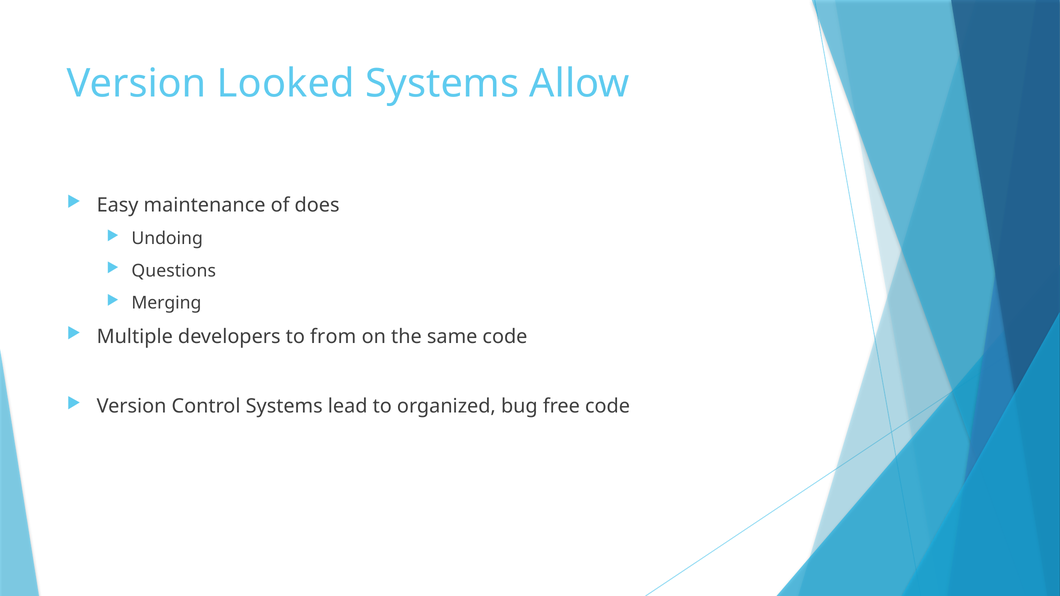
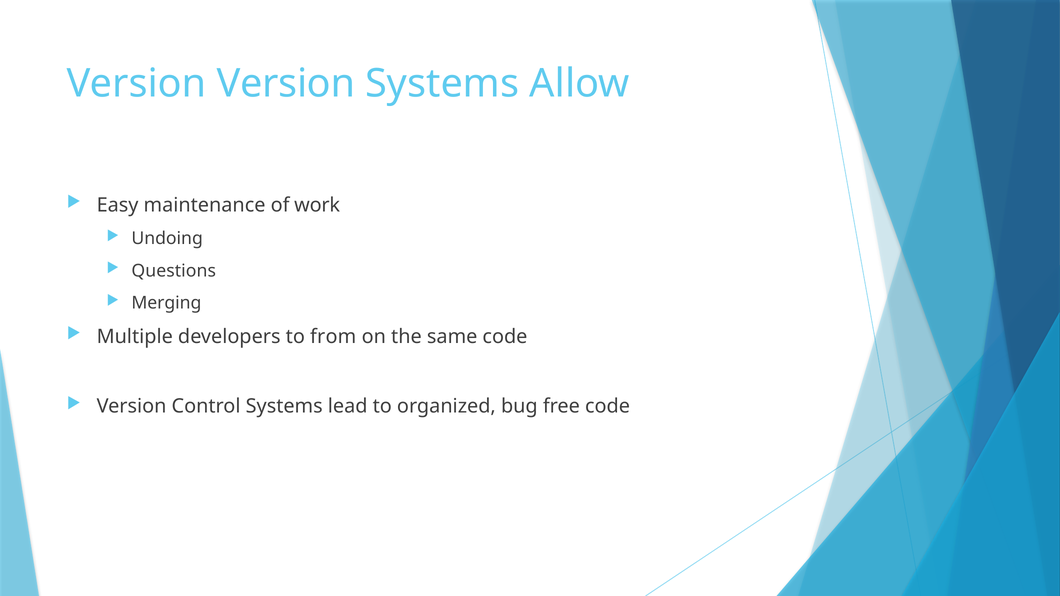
Version Looked: Looked -> Version
does: does -> work
